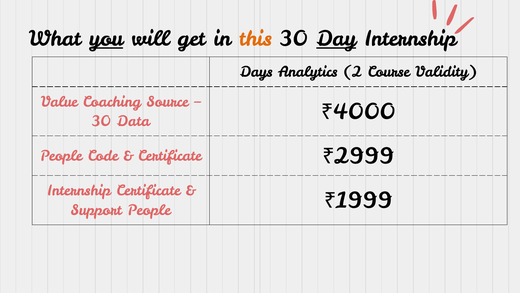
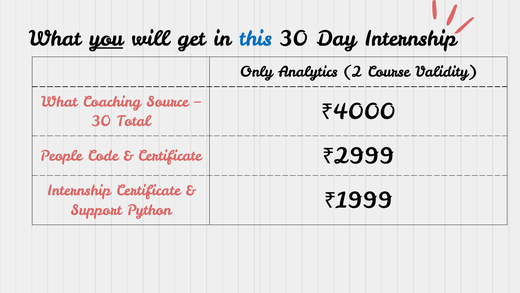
this colour: orange -> blue
Day underline: present -> none
Days: Days -> Only
Value at (59, 102): Value -> What
Data: Data -> Total
Support People: People -> Python
